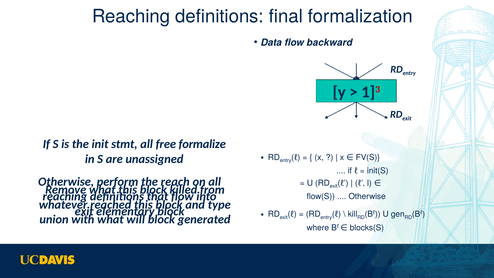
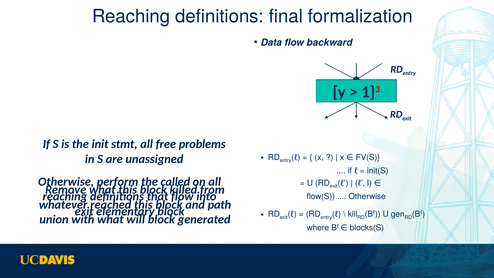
formalize: formalize -> problems
reach: reach -> called
type: type -> path
